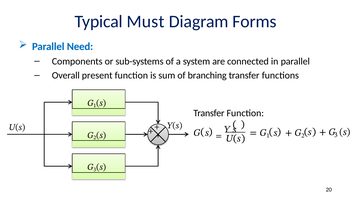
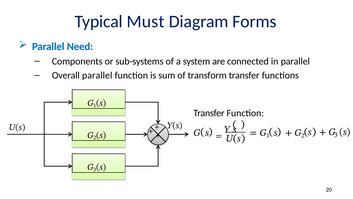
Overall present: present -> parallel
branching: branching -> transform
